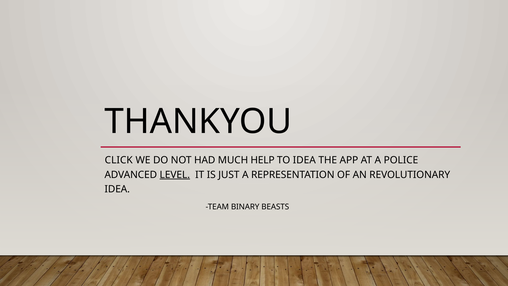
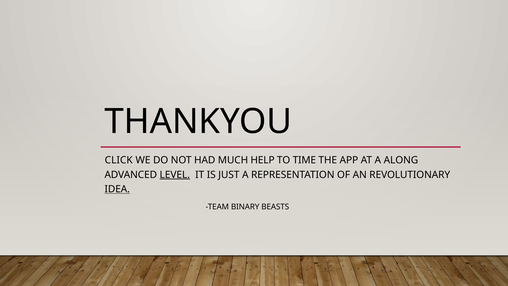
TO IDEA: IDEA -> TIME
POLICE: POLICE -> ALONG
IDEA at (117, 189) underline: none -> present
